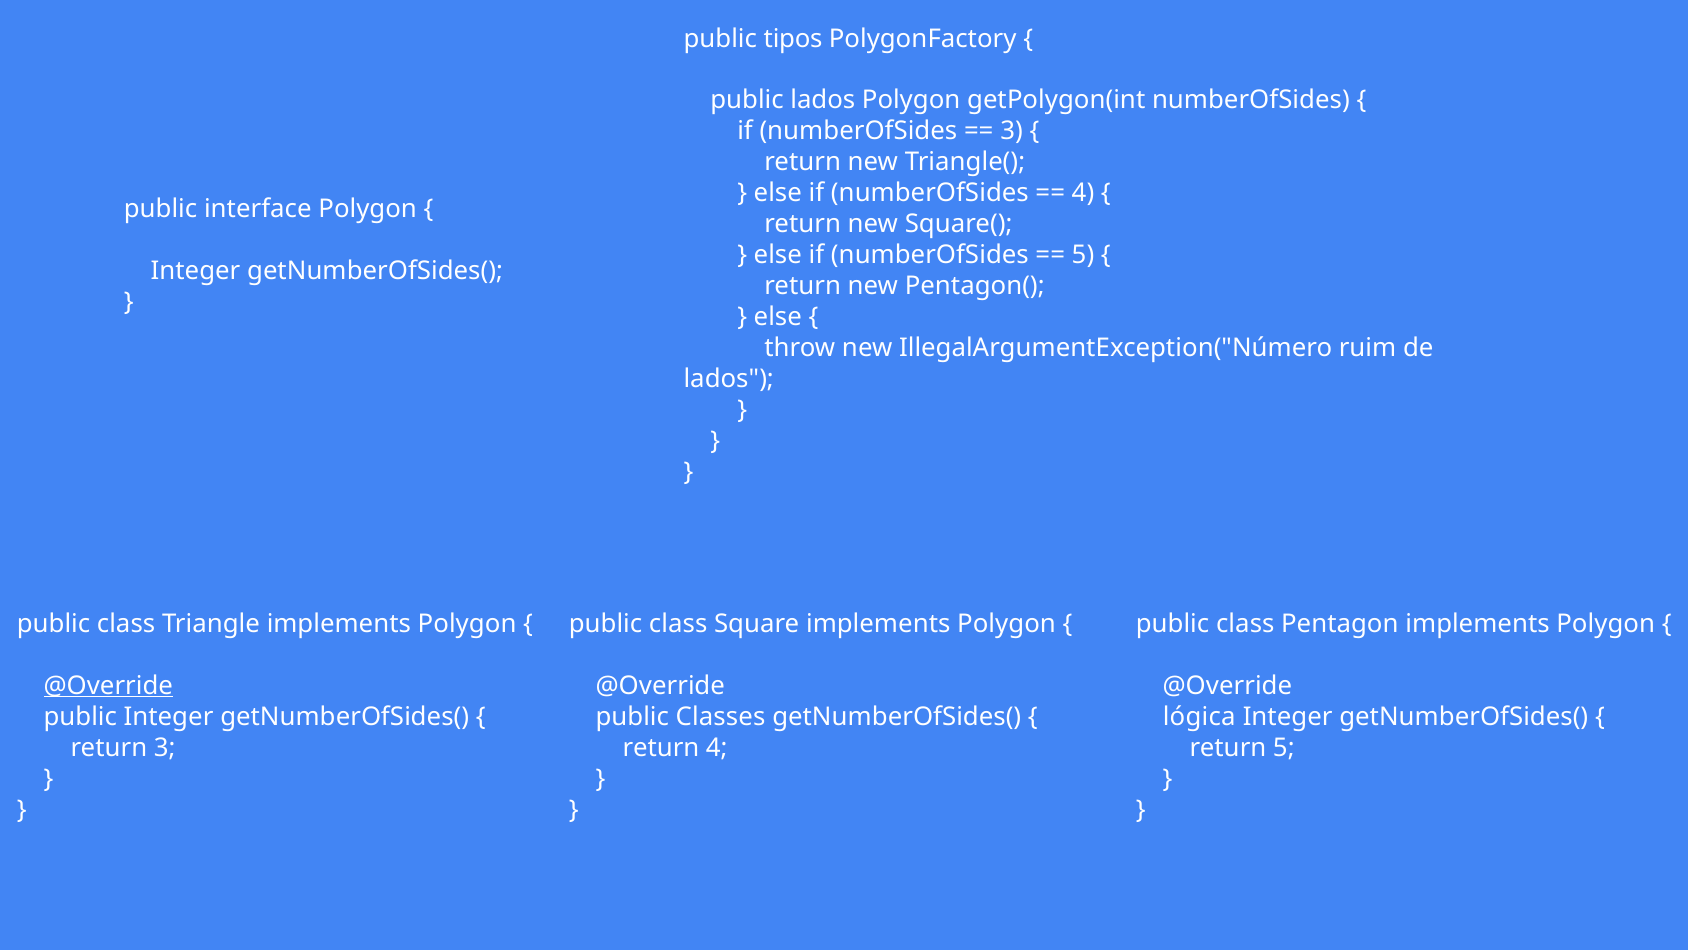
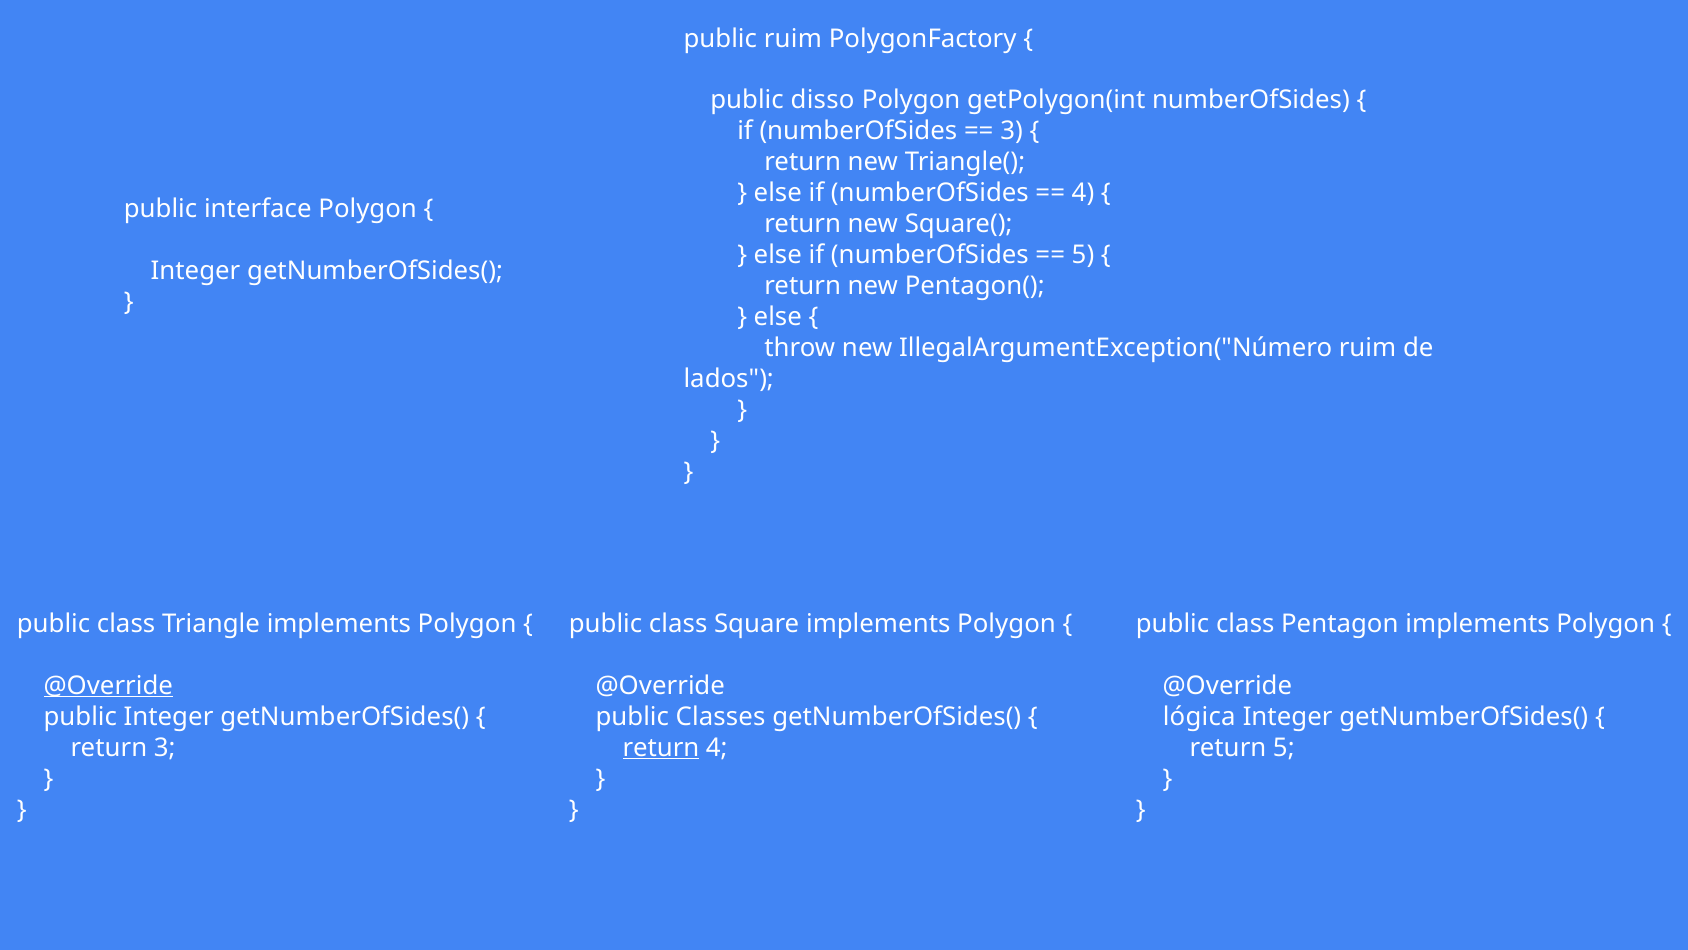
public tipos: tipos -> ruim
public lados: lados -> disso
return at (661, 747) underline: none -> present
